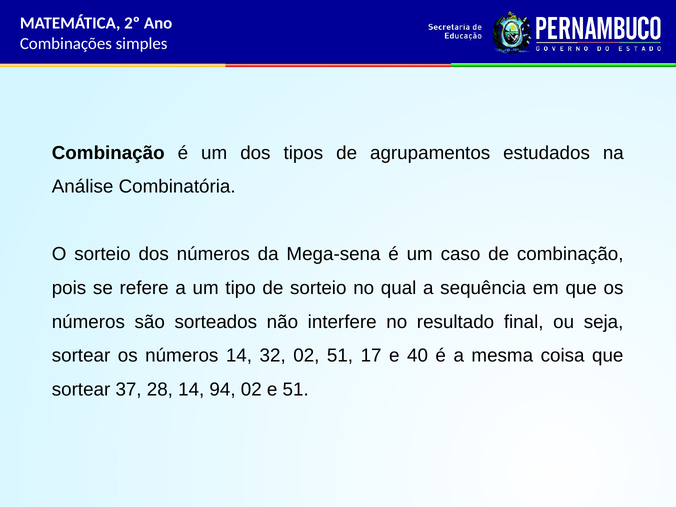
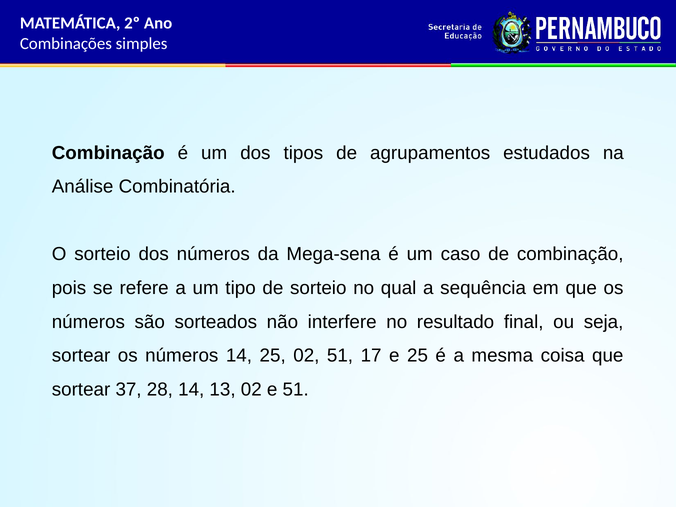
14 32: 32 -> 25
e 40: 40 -> 25
94: 94 -> 13
